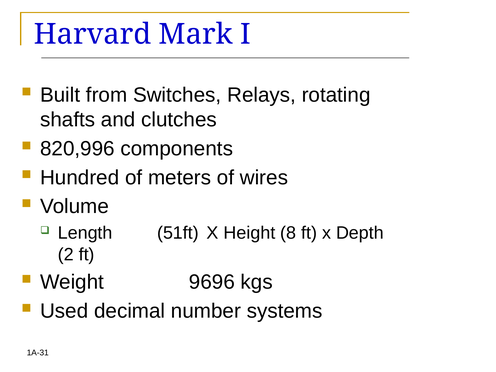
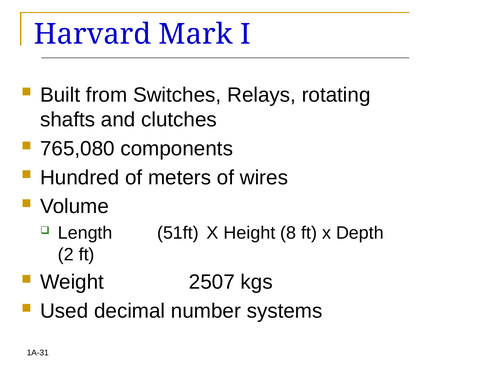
820,996: 820,996 -> 765,080
9696: 9696 -> 2507
